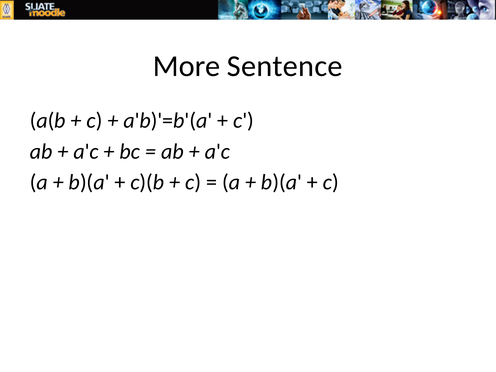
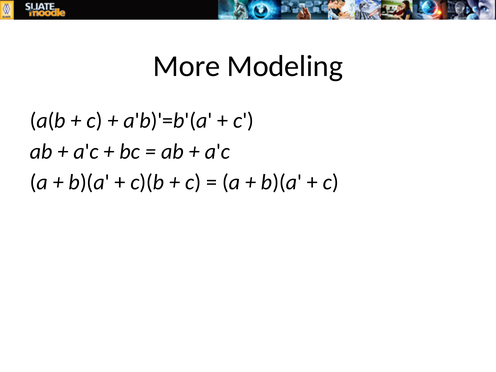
Sentence: Sentence -> Modeling
